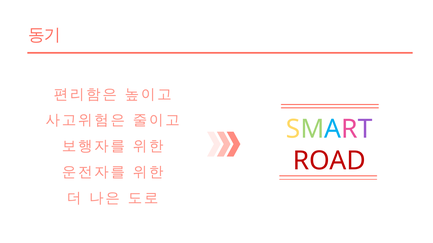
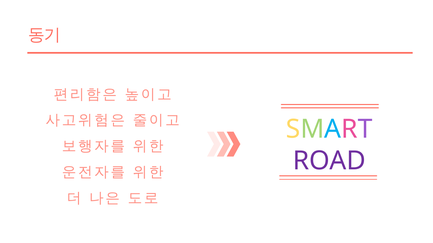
ROAD colour: red -> purple
